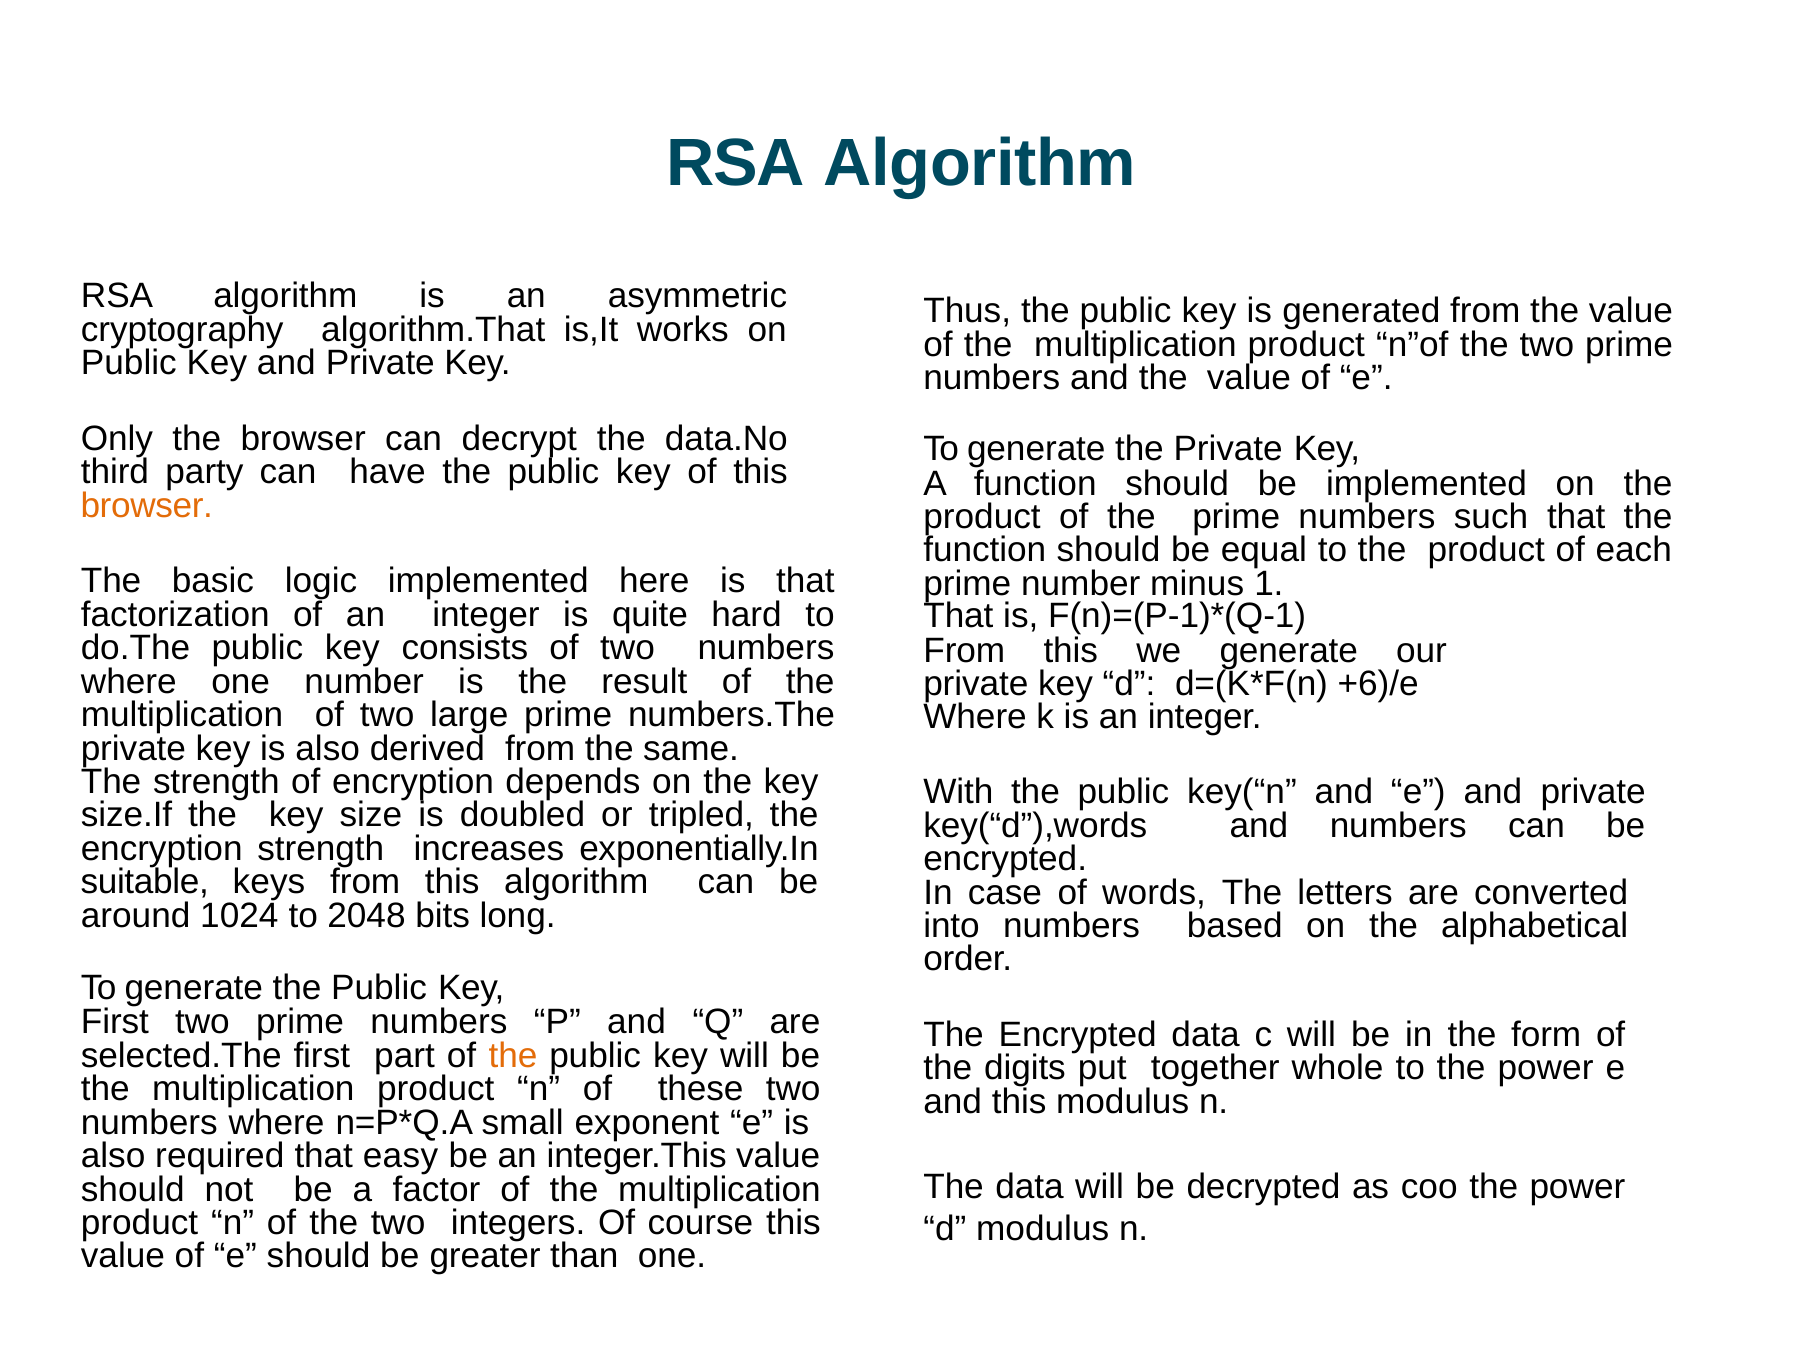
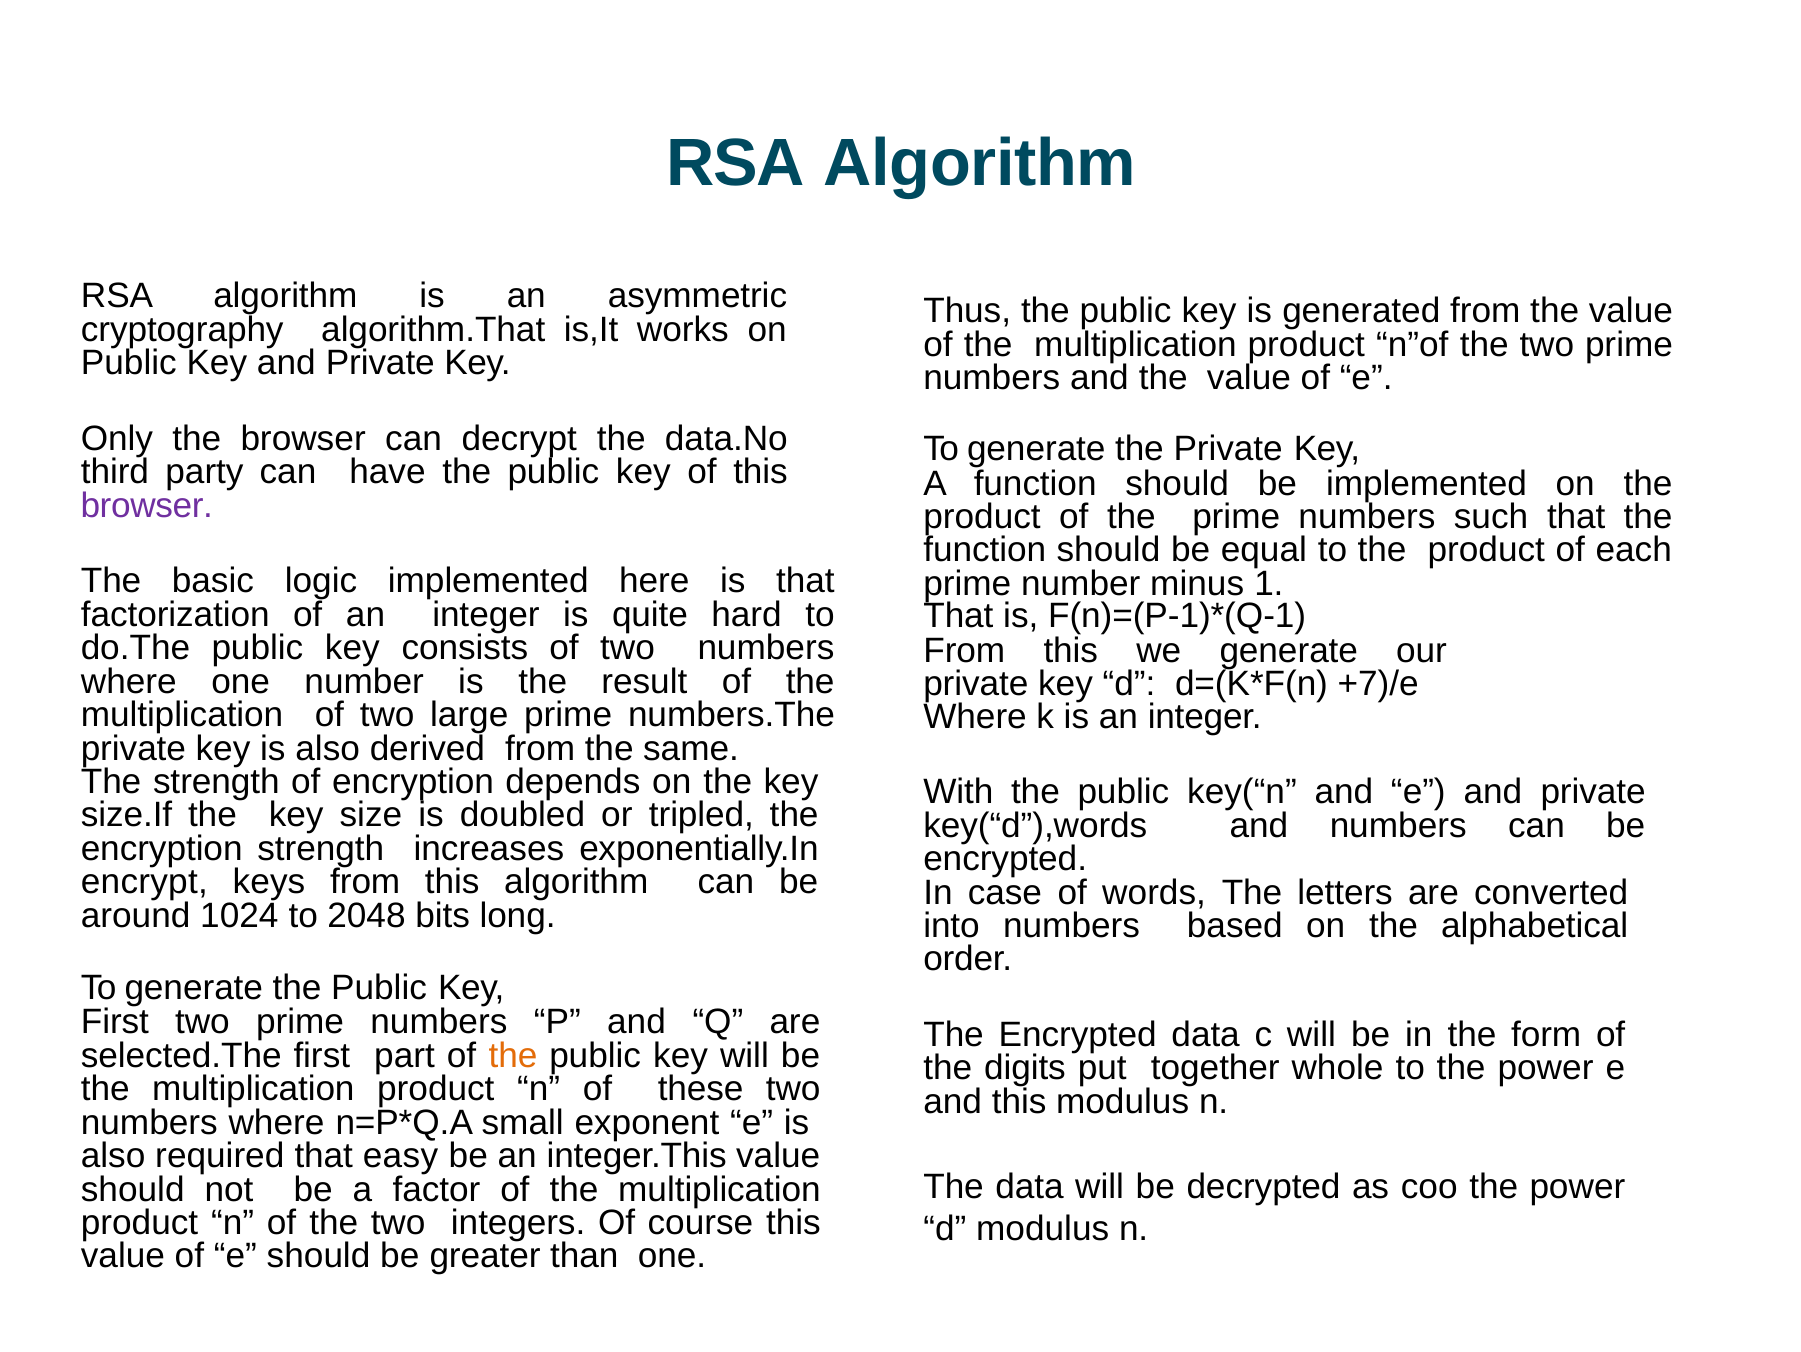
browser at (147, 505) colour: orange -> purple
+6)/e: +6)/e -> +7)/e
suitable: suitable -> encrypt
